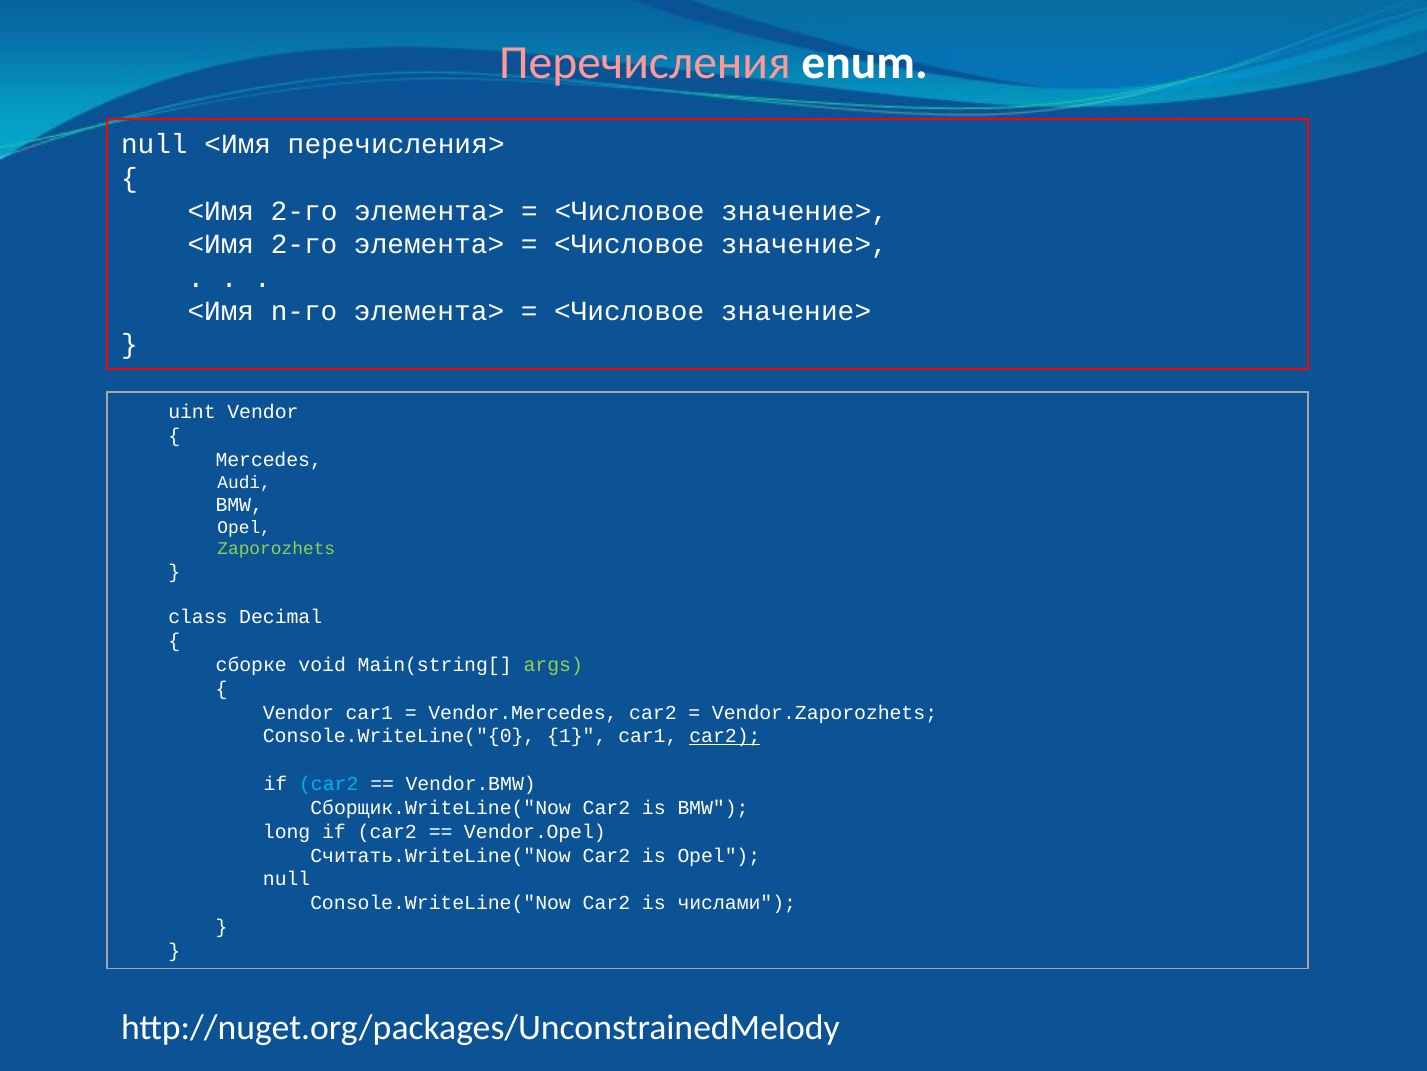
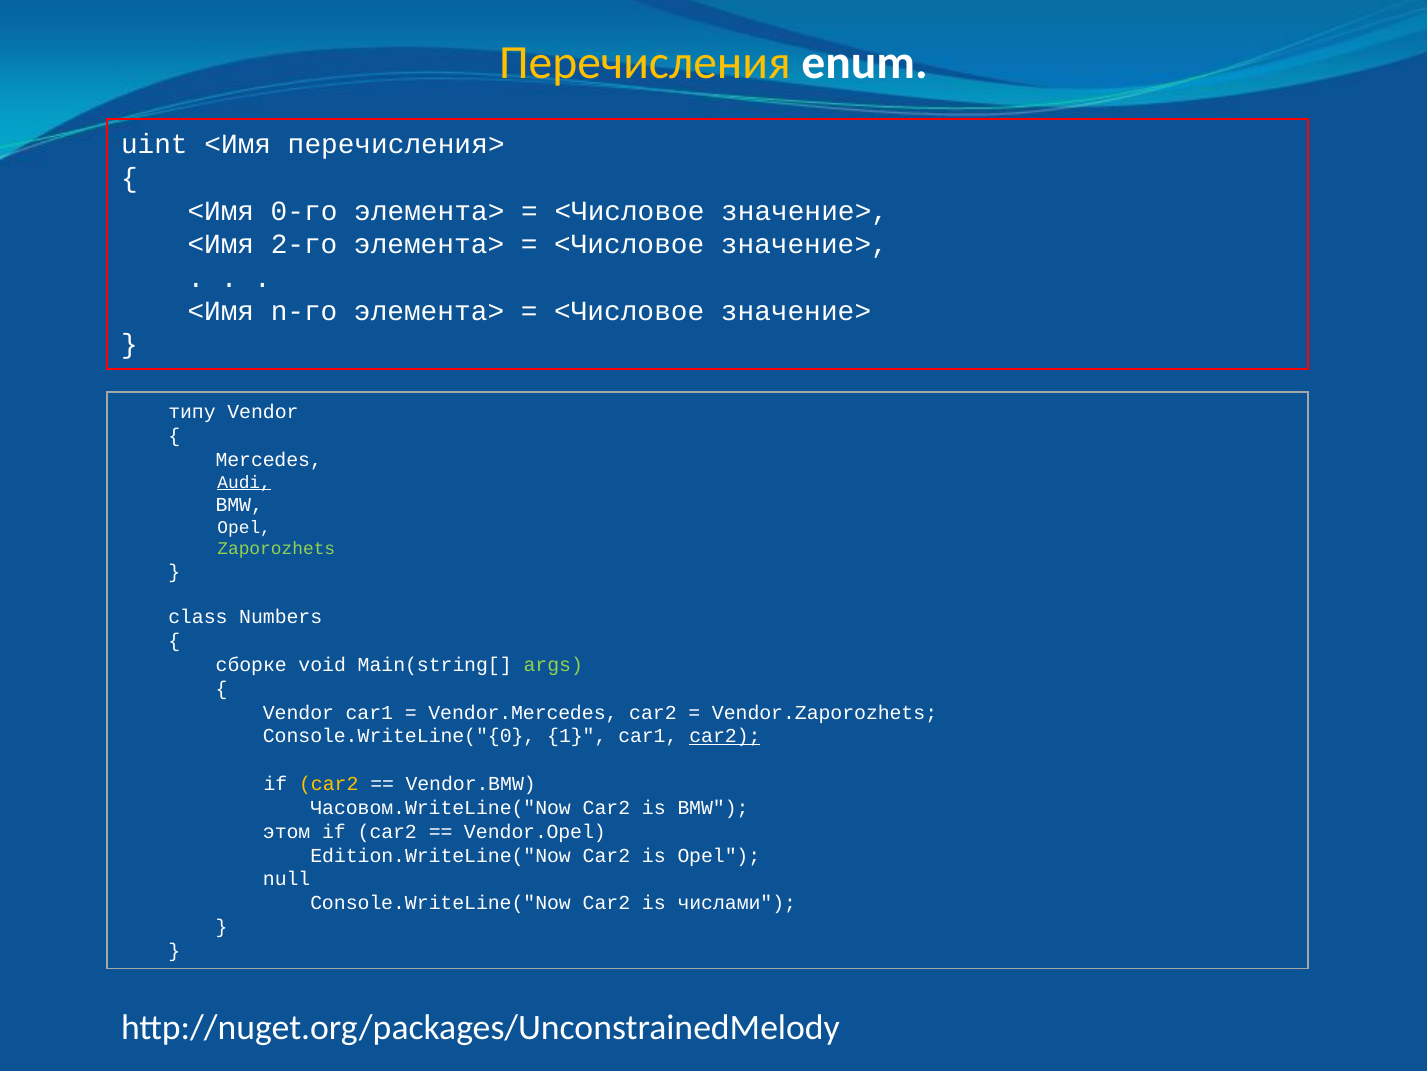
Перечисления colour: pink -> yellow
null at (154, 145): null -> uint
2-го at (304, 211): 2-го -> 0-го
uint: uint -> типу
Audi underline: none -> present
Decimal: Decimal -> Numbers
car2 at (329, 783) colour: light blue -> yellow
Сборщик.WriteLine("Now: Сборщик.WriteLine("Now -> Часовом.WriteLine("Now
long: long -> этом
Считать.WriteLine("Now: Считать.WriteLine("Now -> Edition.WriteLine("Now
